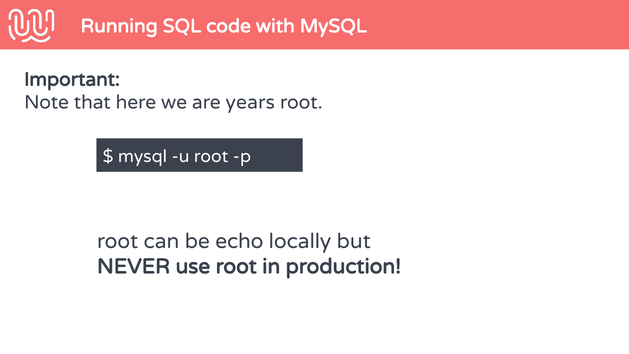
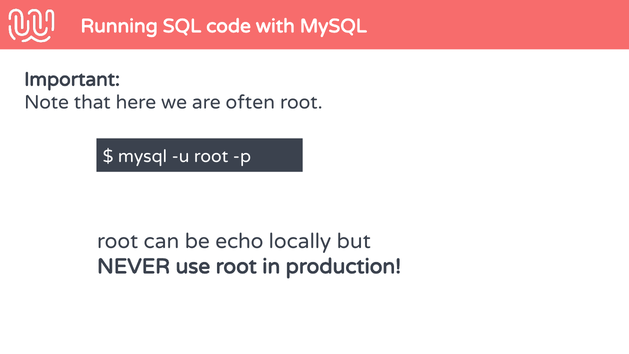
years: years -> often
